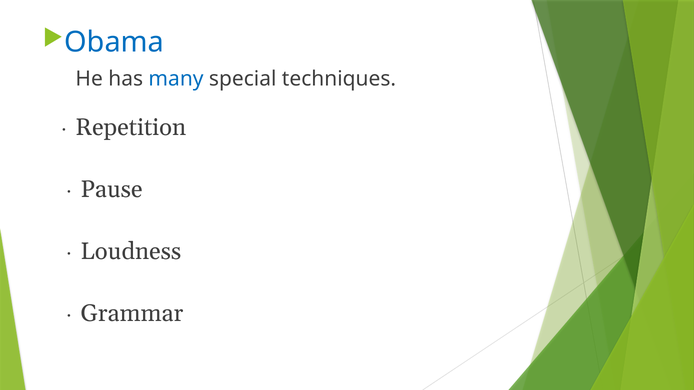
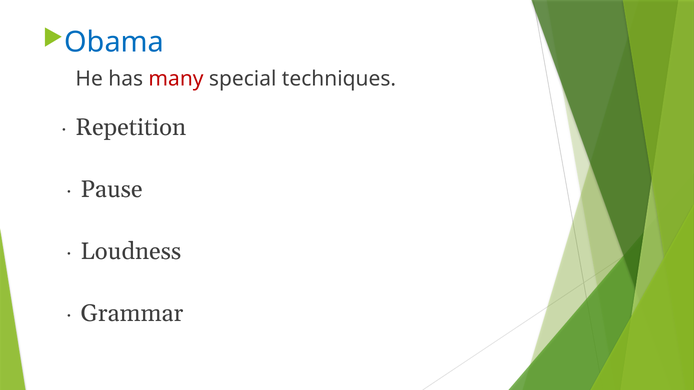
many colour: blue -> red
